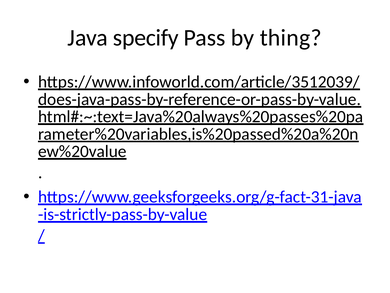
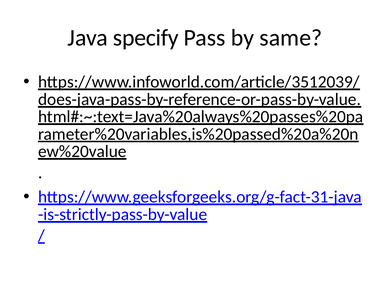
thing: thing -> same
